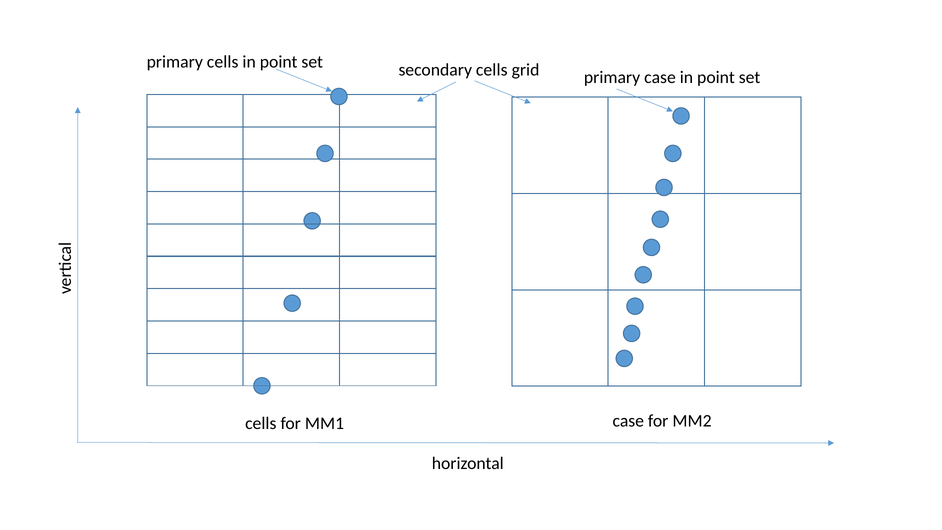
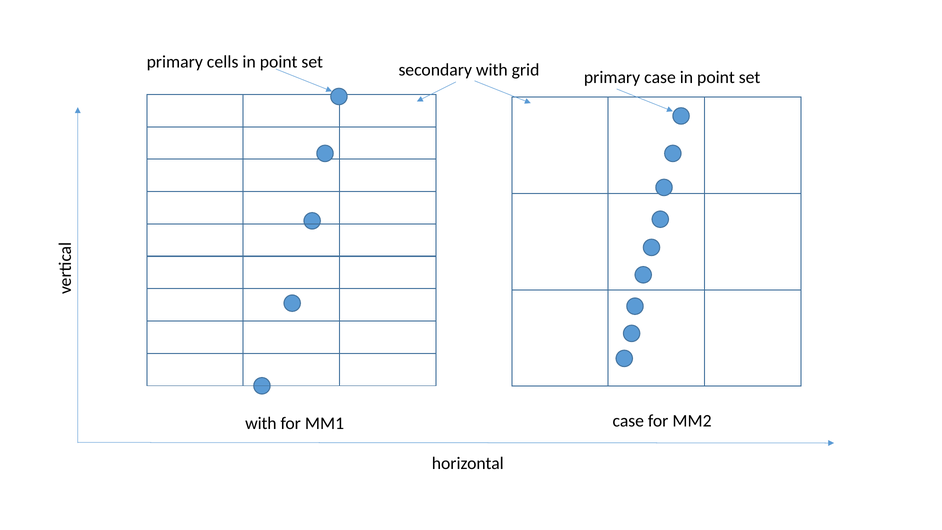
secondary cells: cells -> with
cells at (261, 423): cells -> with
